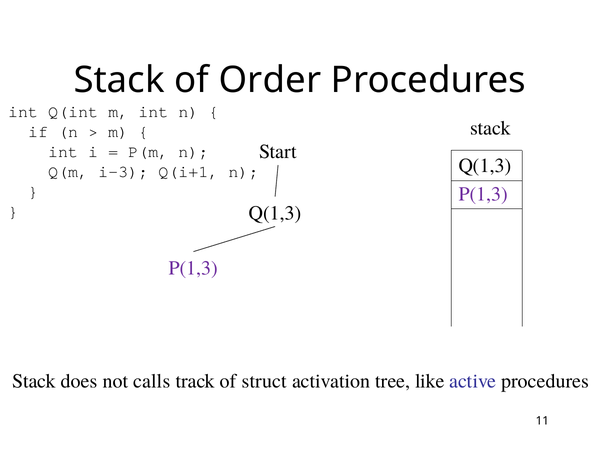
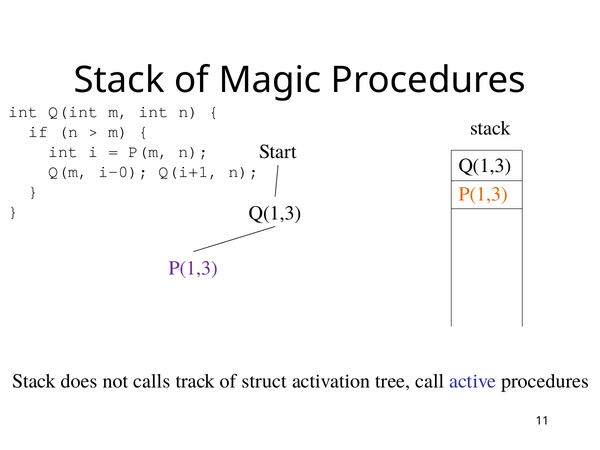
Order: Order -> Magic
i-3: i-3 -> i-0
P(1,3 at (483, 194) colour: purple -> orange
like: like -> call
